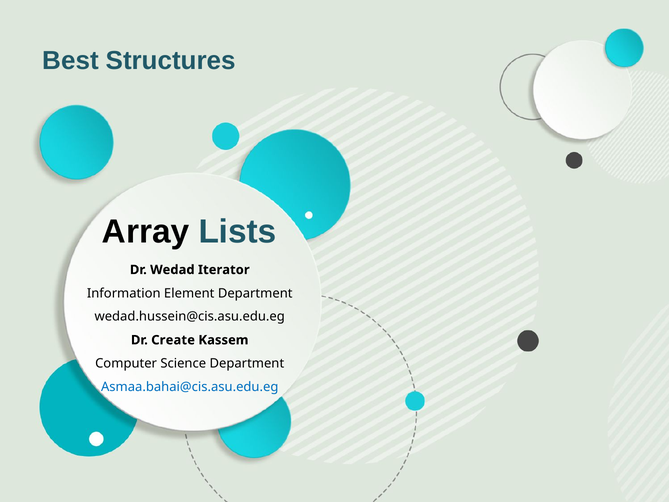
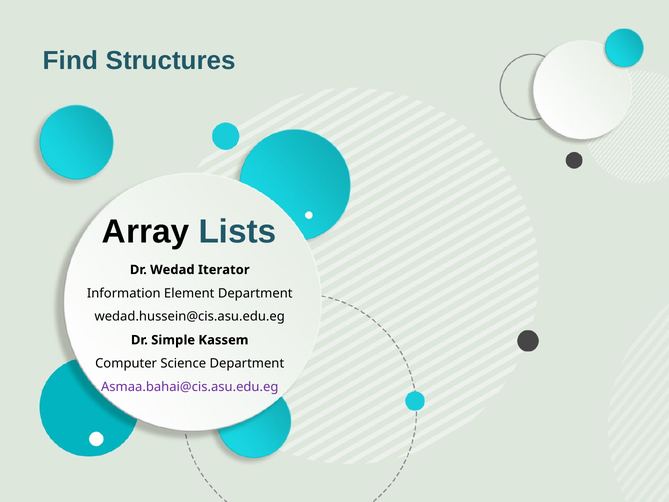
Best: Best -> Find
Create: Create -> Simple
Asmaa.bahai@cis.asu.edu.eg colour: blue -> purple
